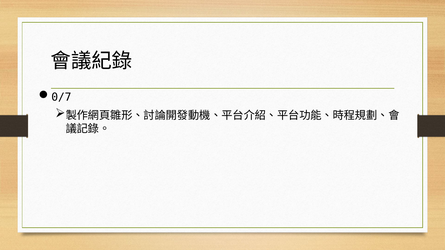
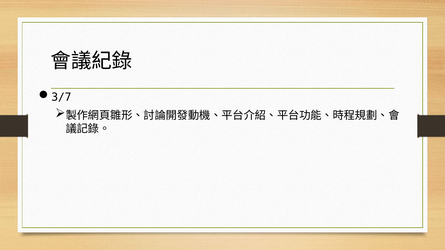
0/7: 0/7 -> 3/7
